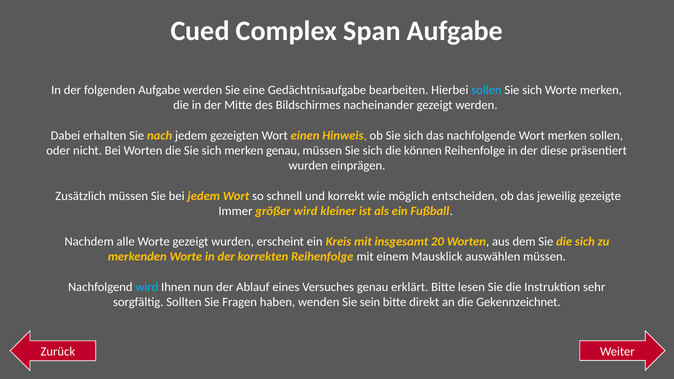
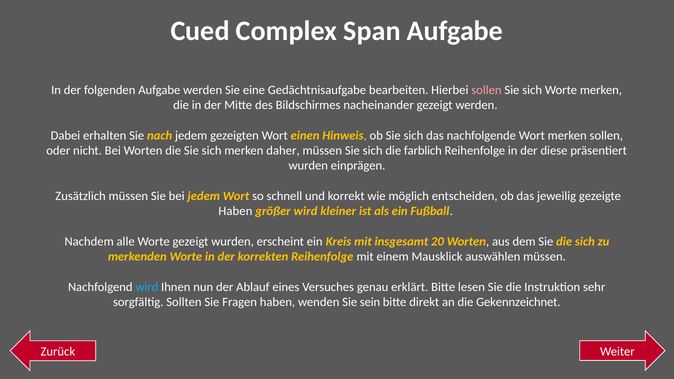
sollen at (486, 90) colour: light blue -> pink
merken genau: genau -> daher
können: können -> farblich
Immer at (235, 211): Immer -> Haben
